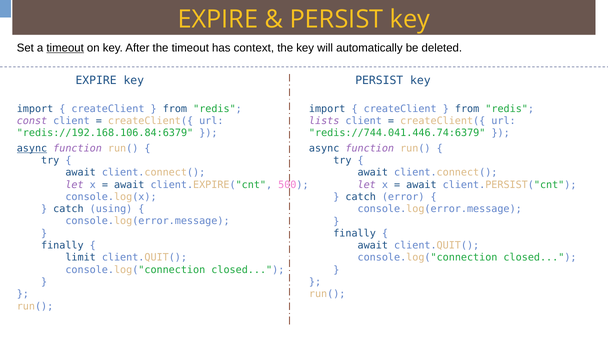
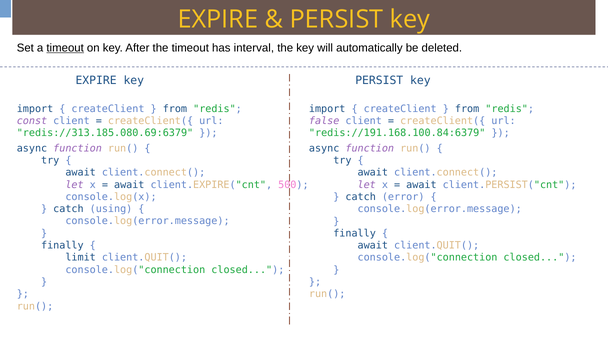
context: context -> interval
lists: lists -> false
redis://192.168.106.84:6379: redis://192.168.106.84:6379 -> redis://313.185.080.69:6379
redis://744.041.446.74:6379: redis://744.041.446.74:6379 -> redis://191.168.100.84:6379
async at (32, 148) underline: present -> none
